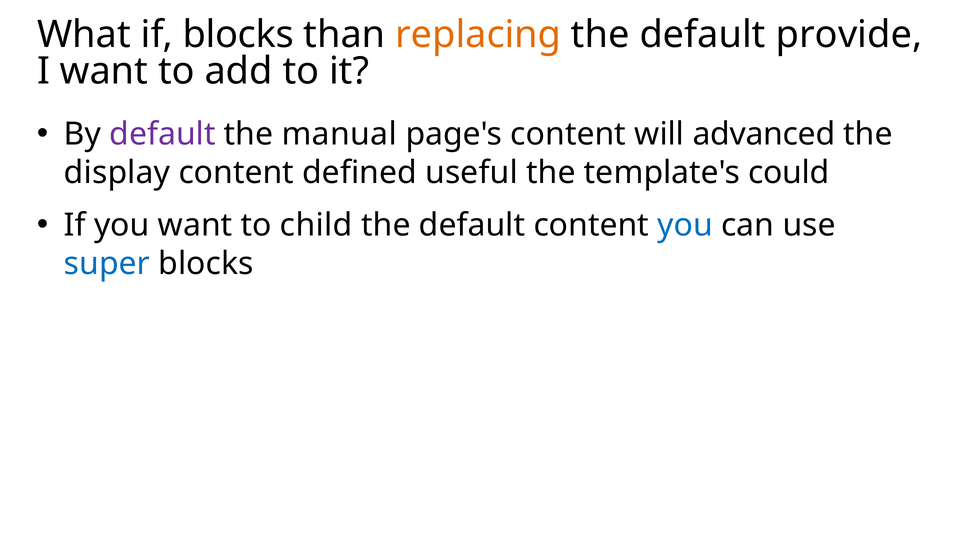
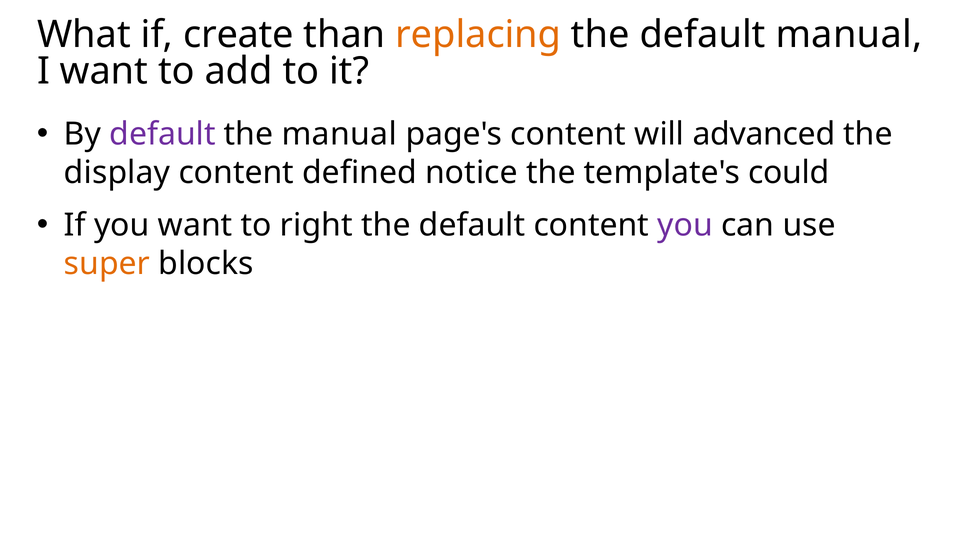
if blocks: blocks -> create
default provide: provide -> manual
useful: useful -> notice
child: child -> right
you at (685, 225) colour: blue -> purple
super colour: blue -> orange
